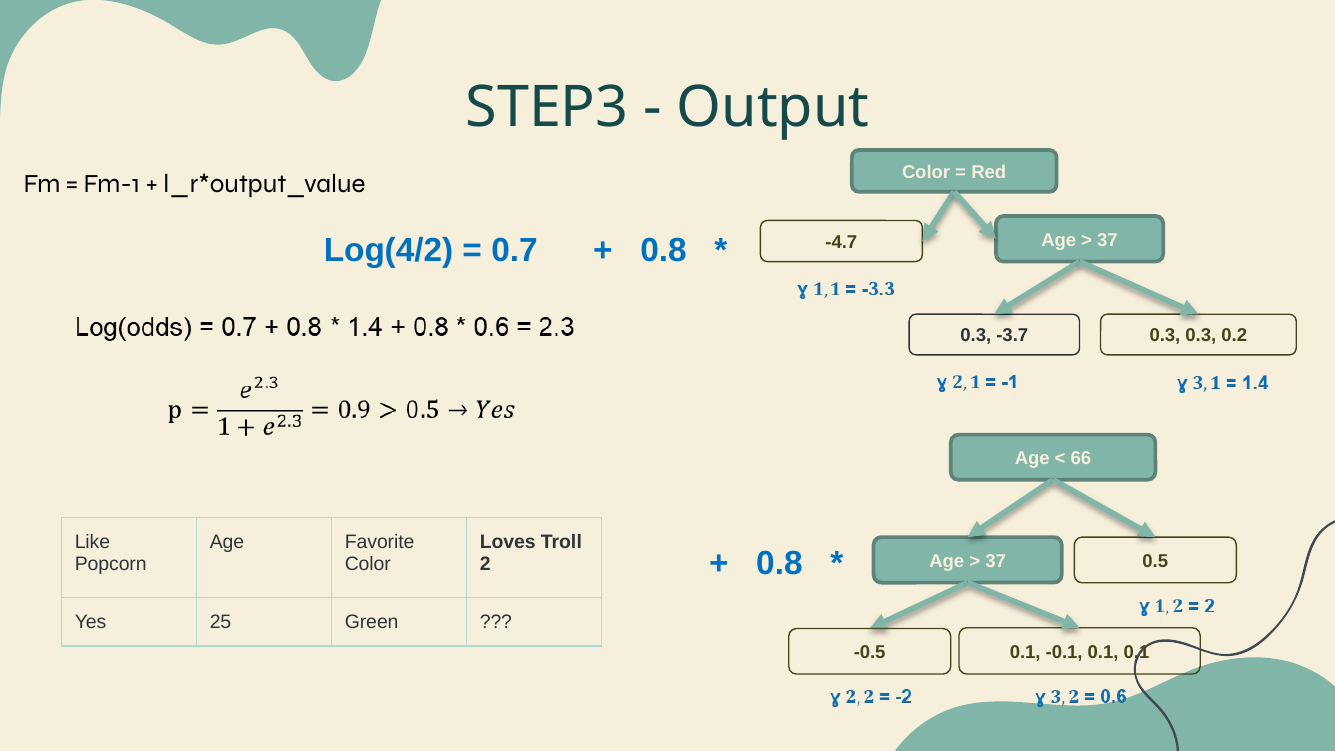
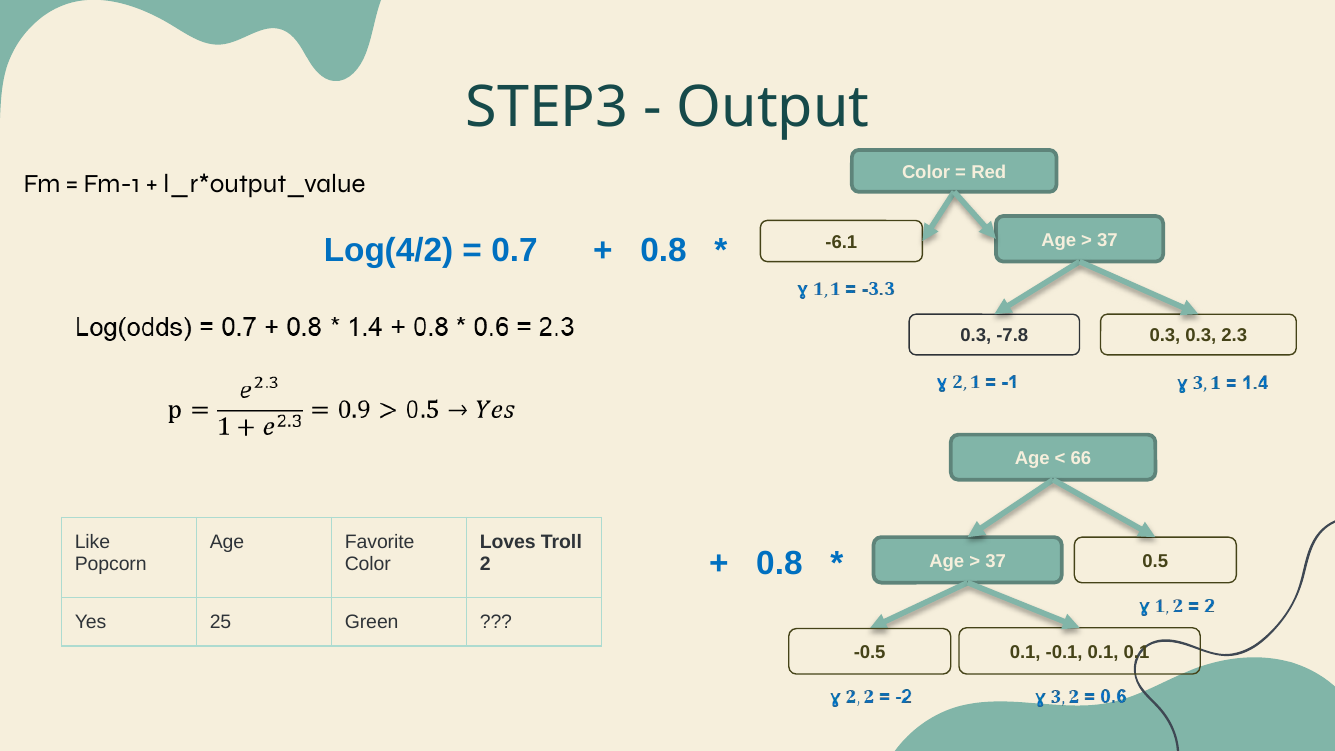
-4.7: -4.7 -> -6.1
-3.7: -3.7 -> -7.8
0.2: 0.2 -> 2.3
